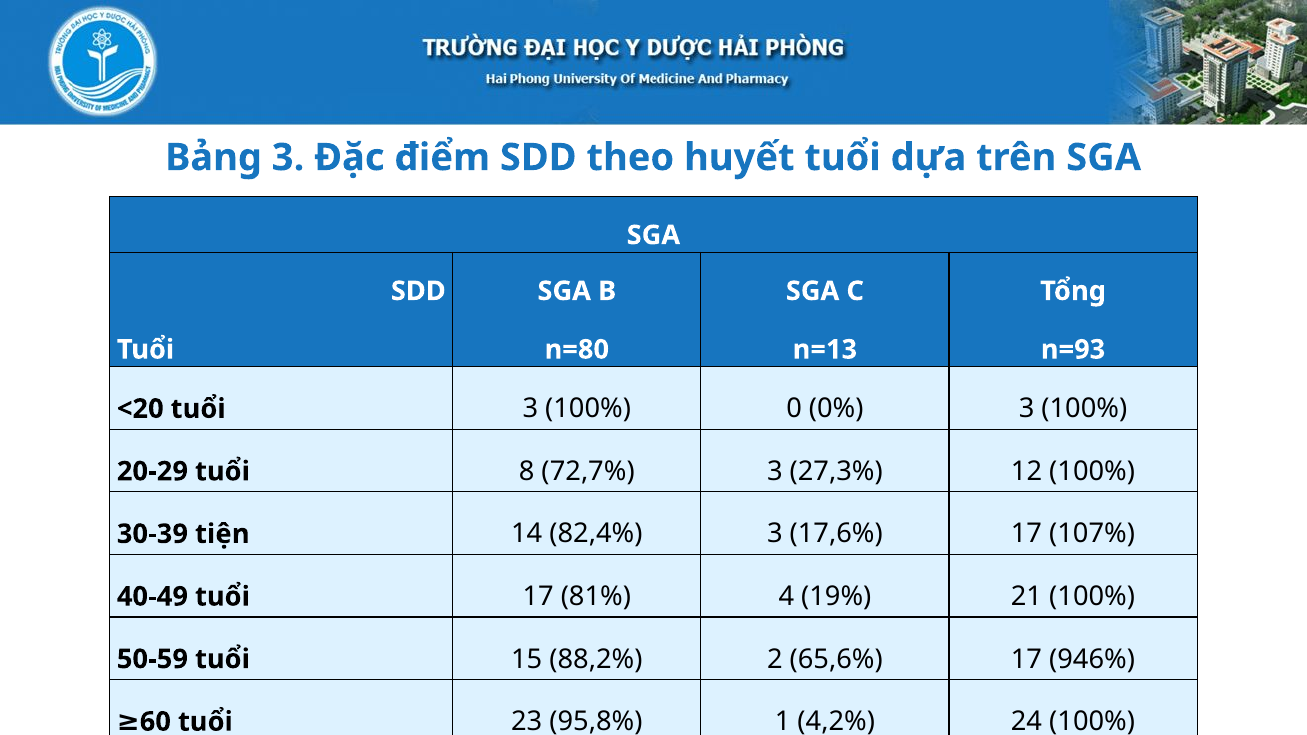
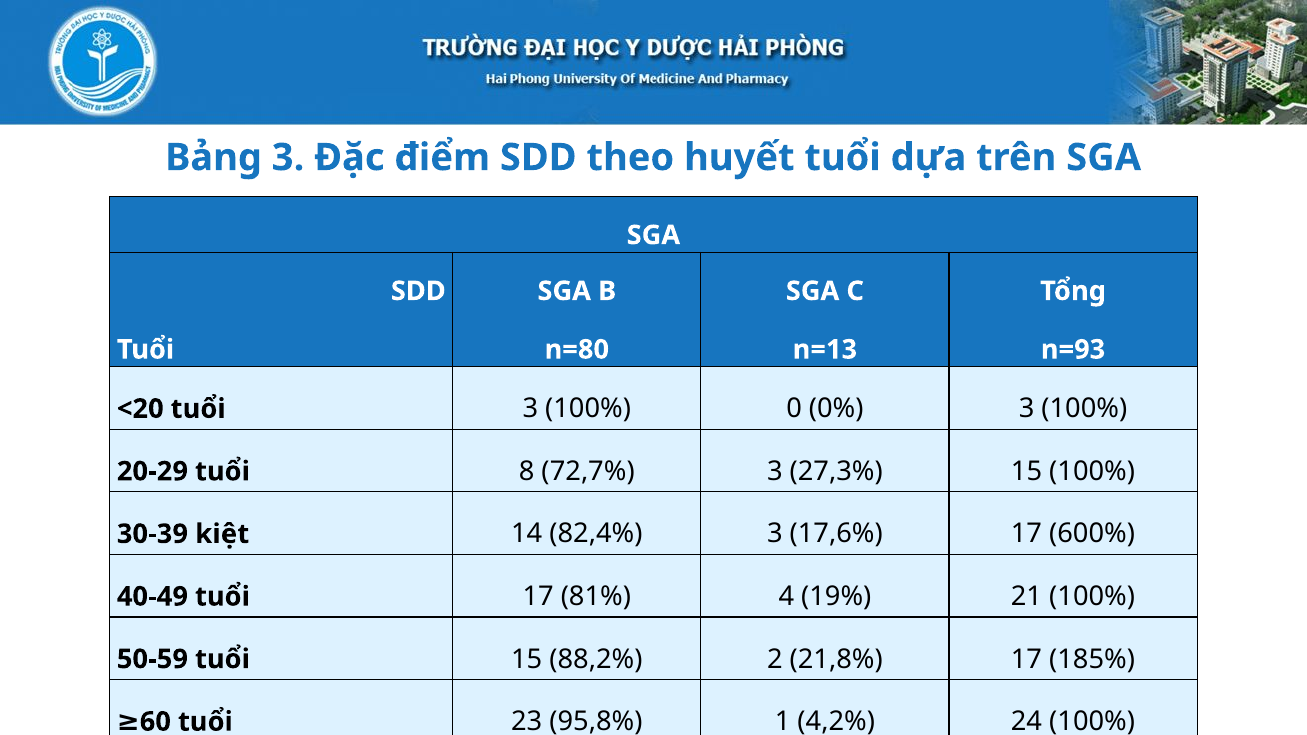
27,3% 12: 12 -> 15
tiện: tiện -> kiệt
107%: 107% -> 600%
65,6%: 65,6% -> 21,8%
946%: 946% -> 185%
